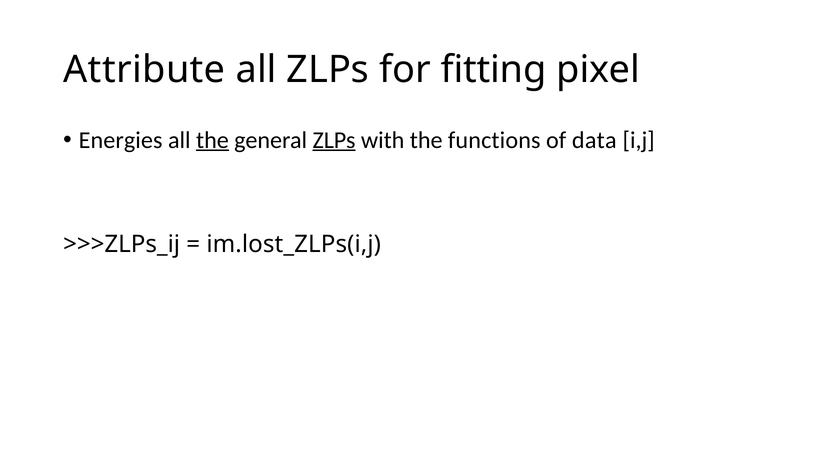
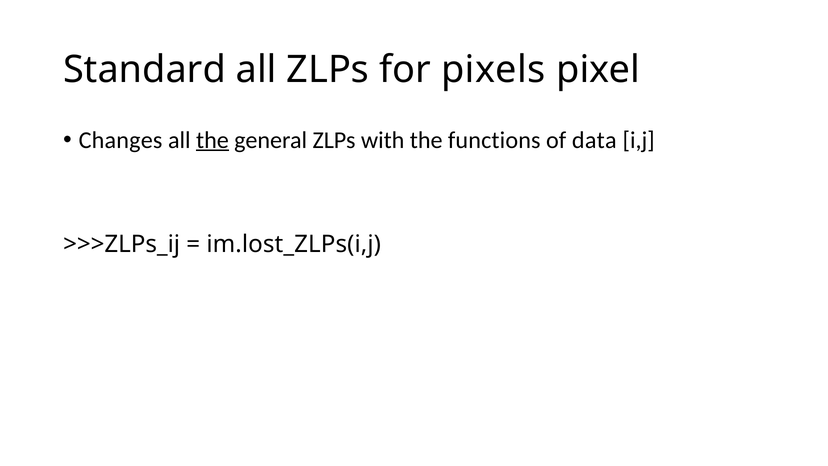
Attribute: Attribute -> Standard
fitting: fitting -> pixels
Energies: Energies -> Changes
ZLPs at (334, 140) underline: present -> none
